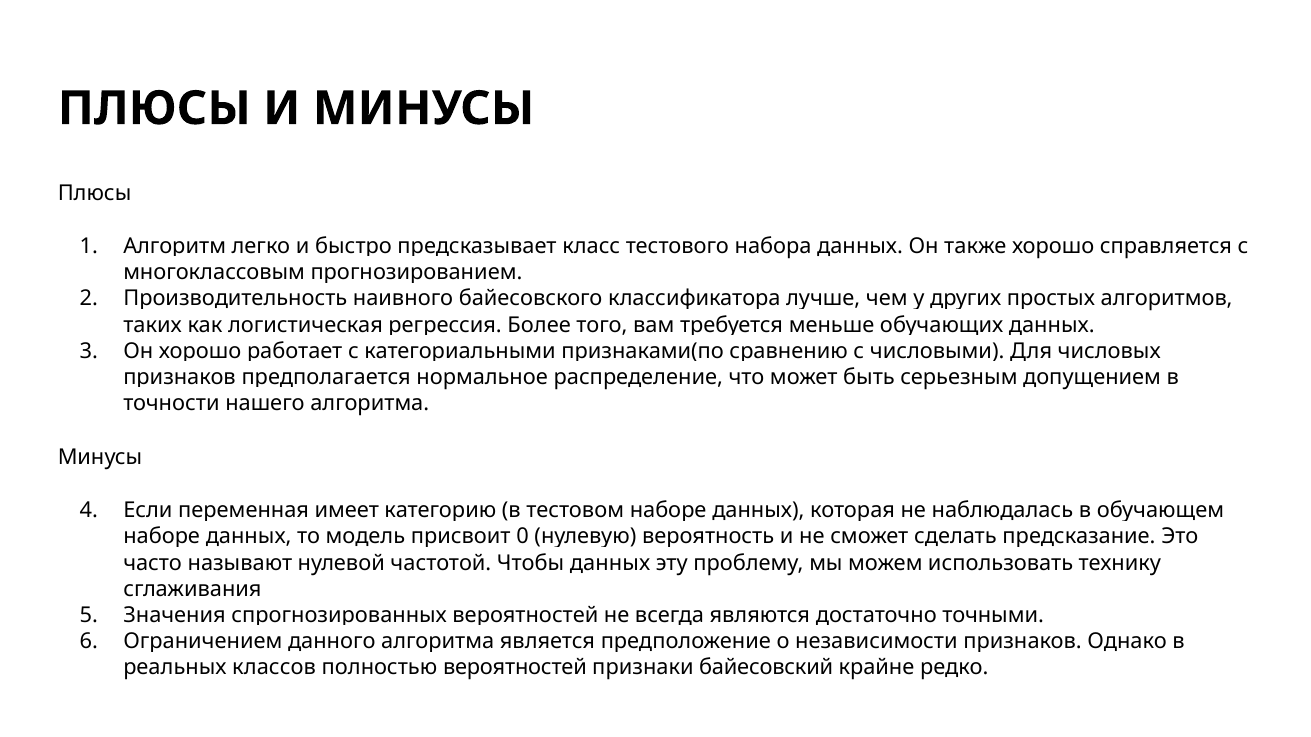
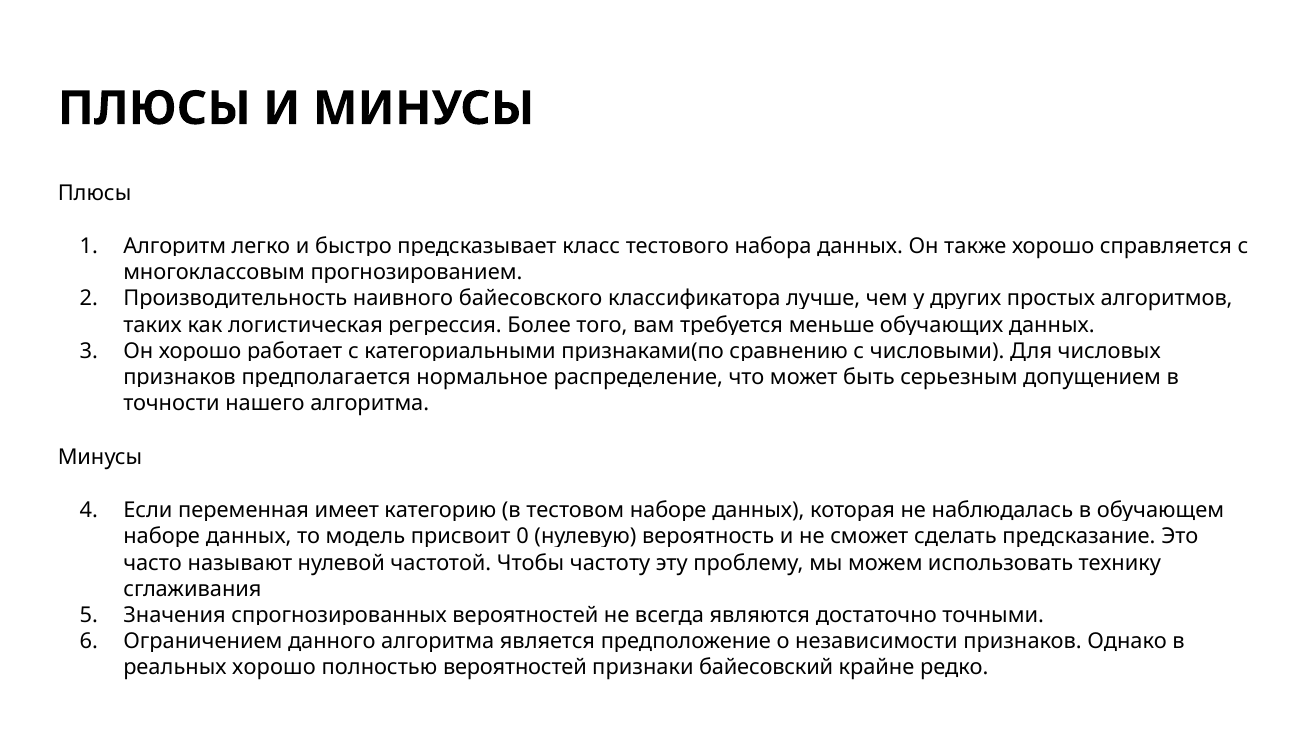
Чтобы данных: данных -> частоту
реальных классов: классов -> хорошо
